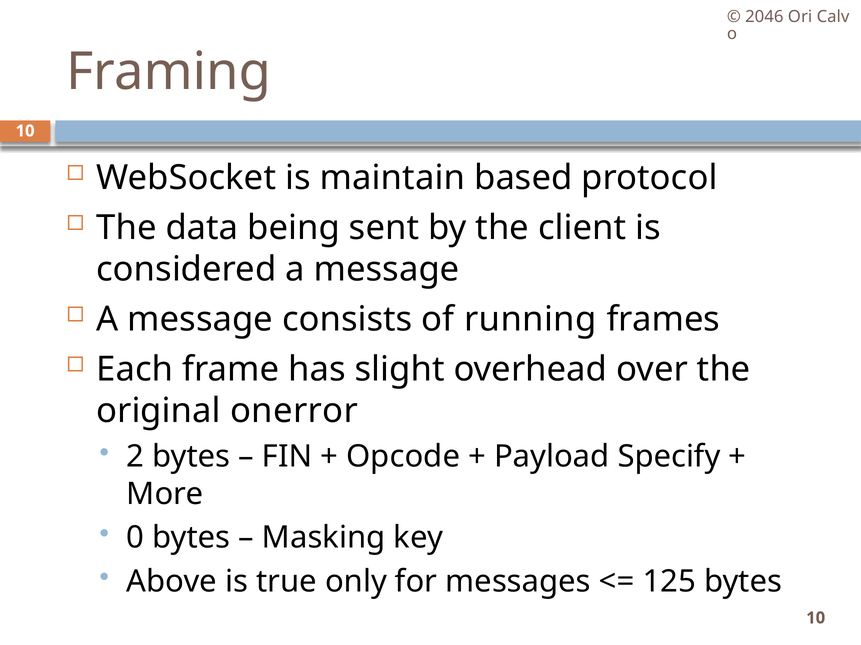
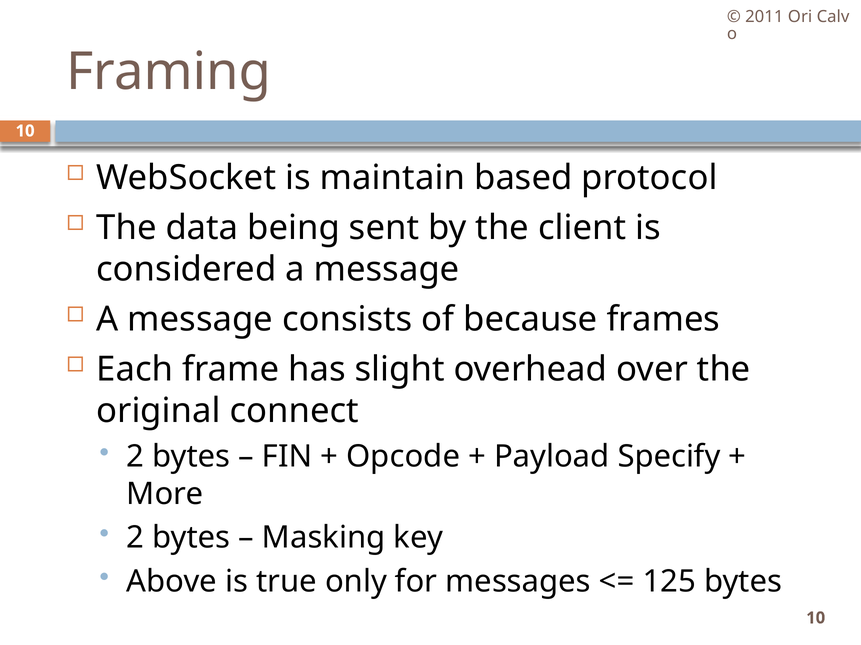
2046: 2046 -> 2011
running: running -> because
onerror: onerror -> connect
0 at (135, 538): 0 -> 2
